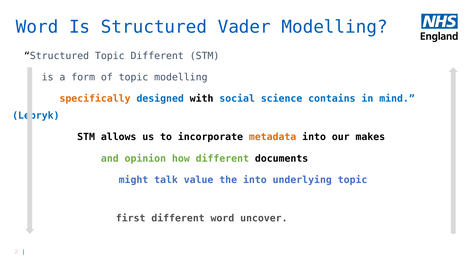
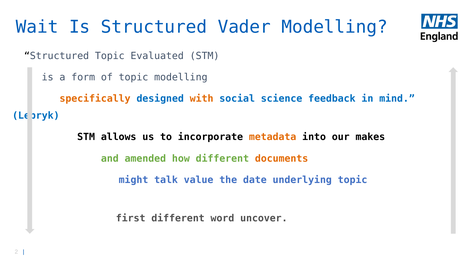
Word at (37, 27): Word -> Wait
Topic Different: Different -> Evaluated
with colour: black -> orange
contains: contains -> feedback
opinion: opinion -> amended
documents colour: black -> orange
the into: into -> date
